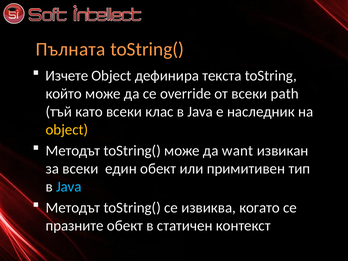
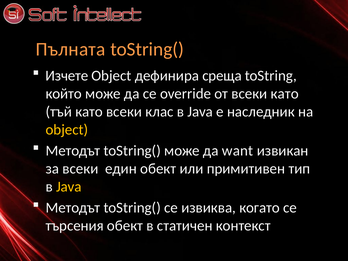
текста: текста -> среща
всеки path: path -> като
Java at (69, 187) colour: light blue -> yellow
празните: празните -> търсения
